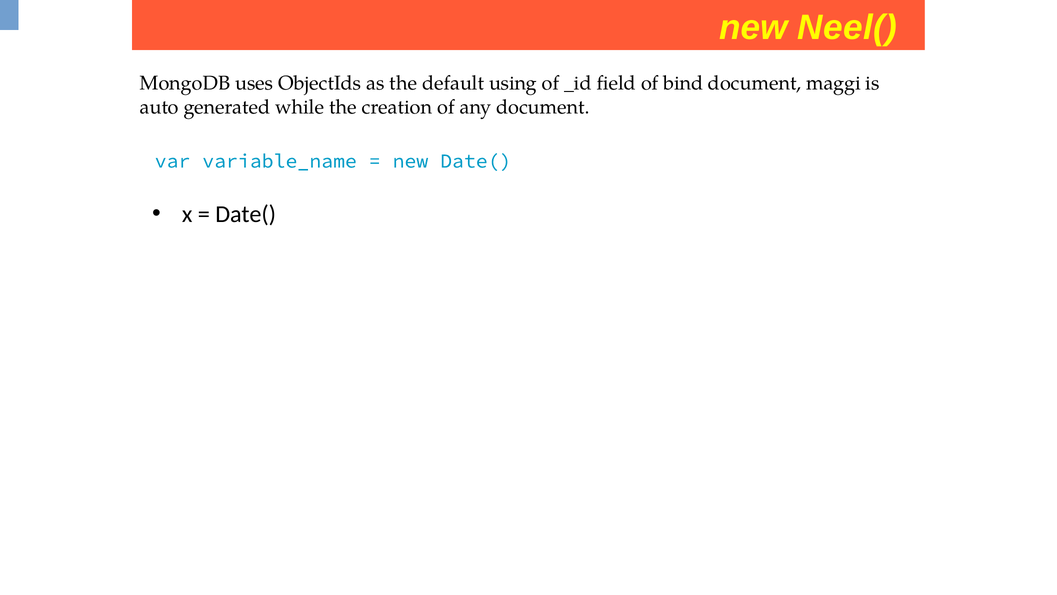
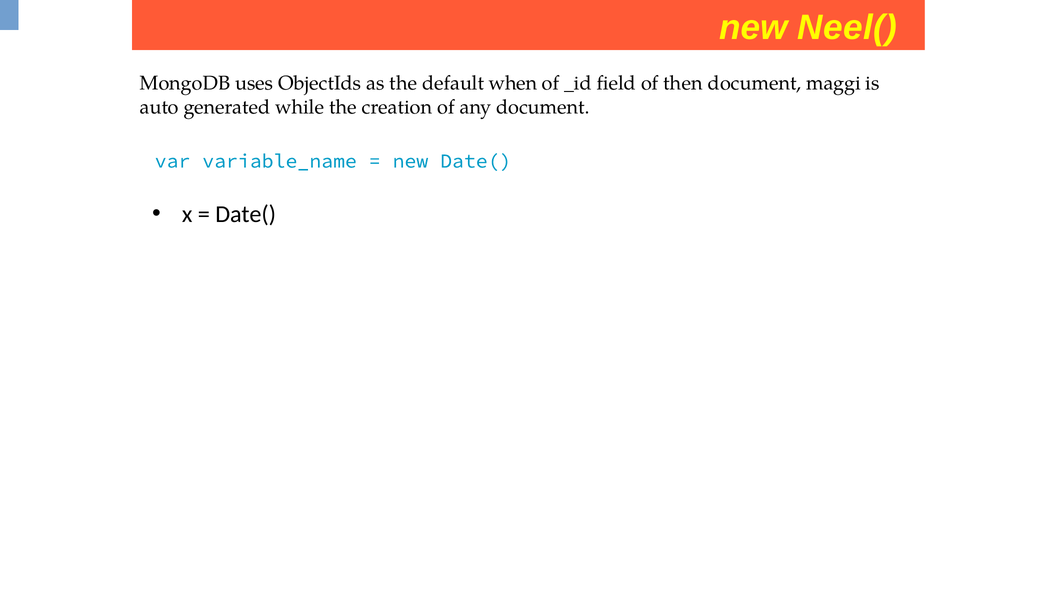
using: using -> when
bind: bind -> then
